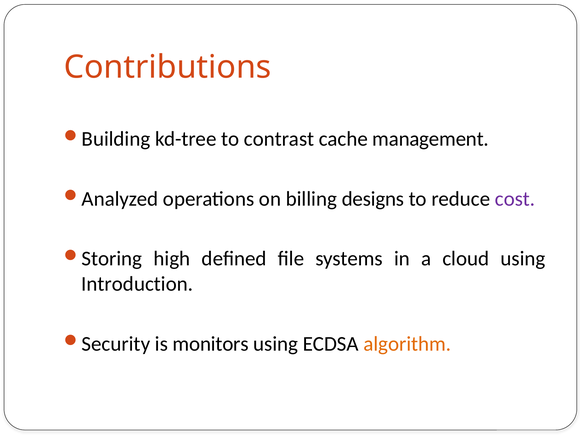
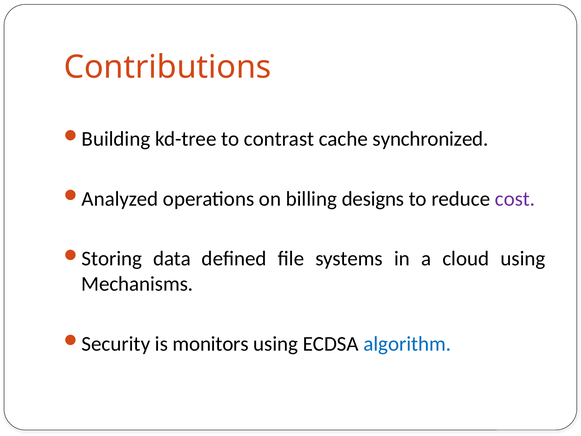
management: management -> synchronized
high: high -> data
Introduction: Introduction -> Mechanisms
algorithm colour: orange -> blue
